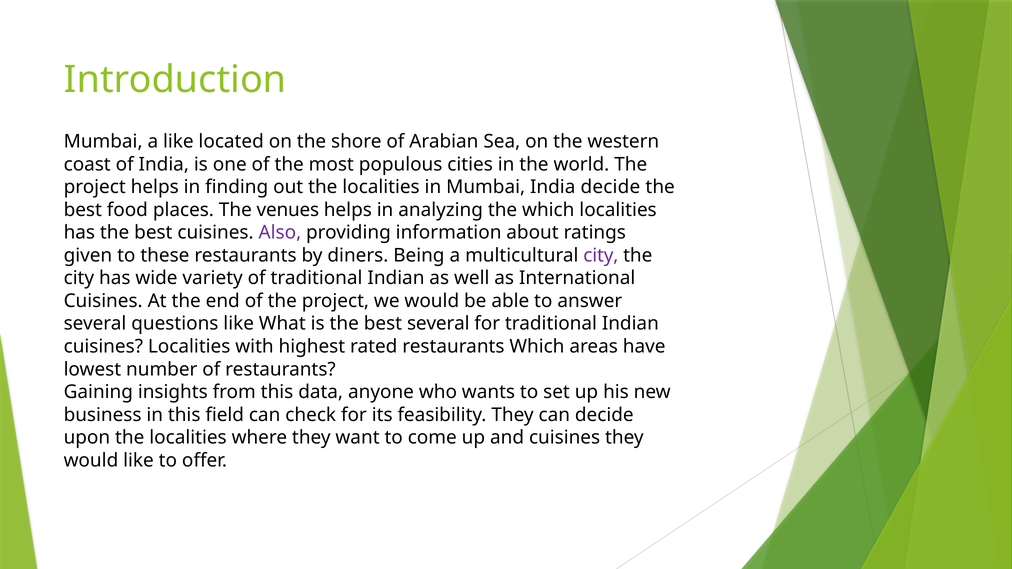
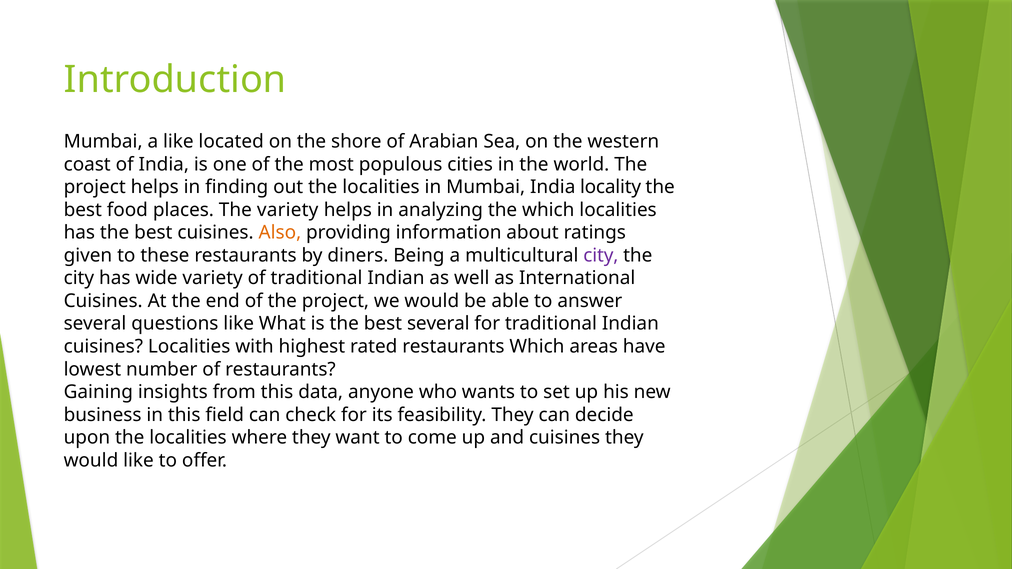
India decide: decide -> locality
The venues: venues -> variety
Also colour: purple -> orange
